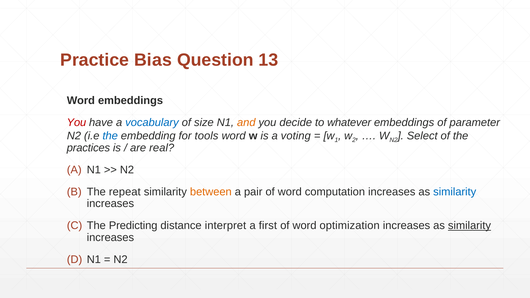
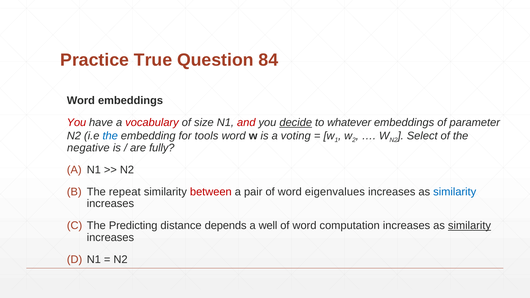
Bias: Bias -> True
13: 13 -> 84
vocabulary colour: blue -> red
and colour: orange -> red
decide underline: none -> present
practices: practices -> negative
real: real -> fully
between colour: orange -> red
computation: computation -> eigenvalues
interpret: interpret -> depends
first: first -> well
optimization: optimization -> computation
